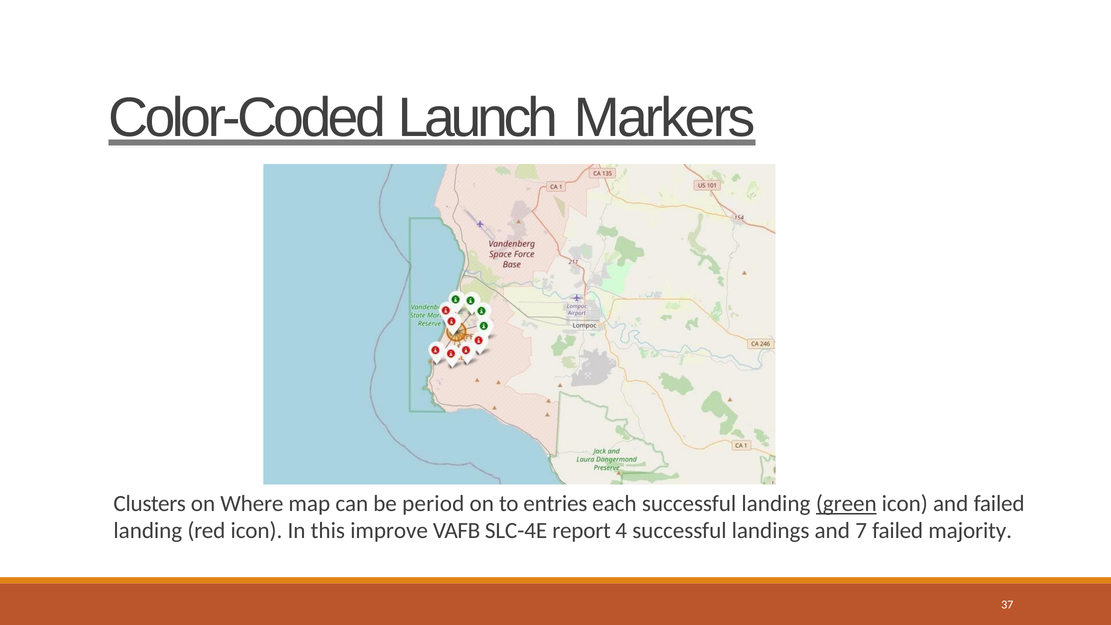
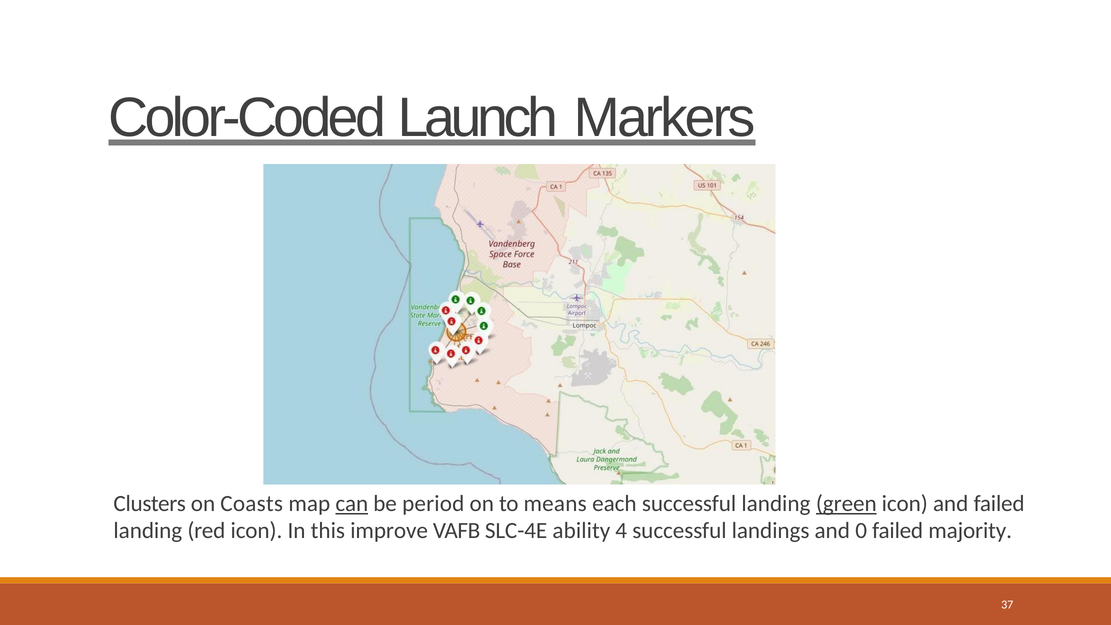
Where: Where -> Coasts
can underline: none -> present
entries: entries -> means
report: report -> ability
7: 7 -> 0
